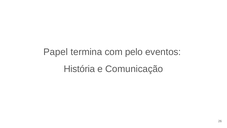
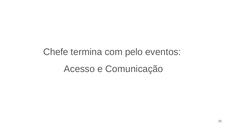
Papel: Papel -> Chefe
História: História -> Acesso
